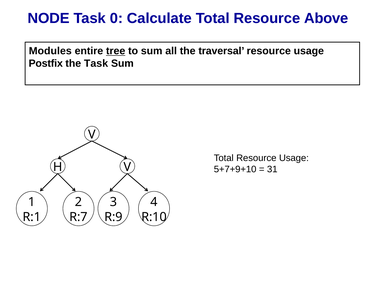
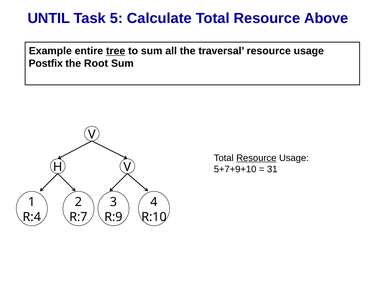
NODE: NODE -> UNTIL
0: 0 -> 5
Modules: Modules -> Example
the Task: Task -> Root
Resource at (256, 158) underline: none -> present
R:1: R:1 -> R:4
